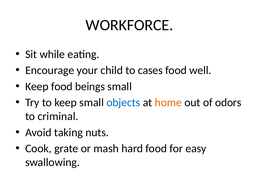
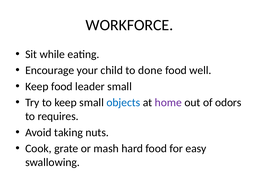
cases: cases -> done
beings: beings -> leader
home colour: orange -> purple
criminal: criminal -> requires
